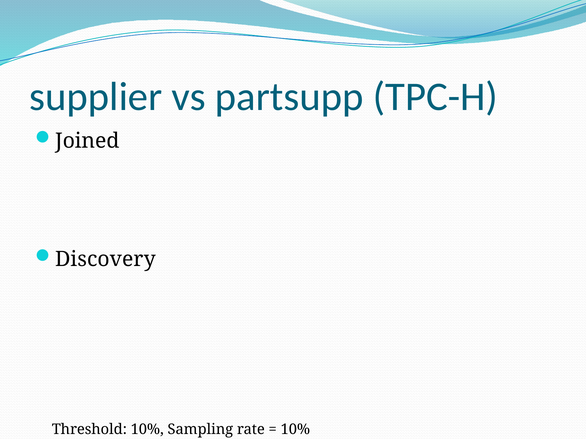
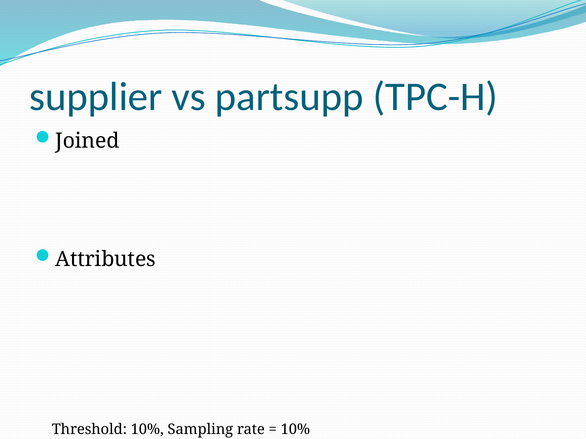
Discovery: Discovery -> Attributes
